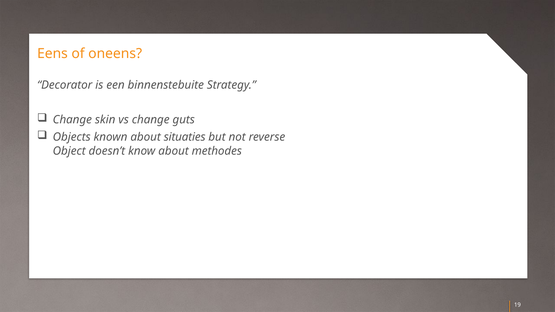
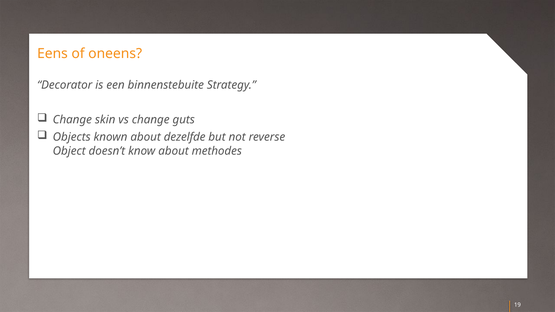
situaties: situaties -> dezelfde
